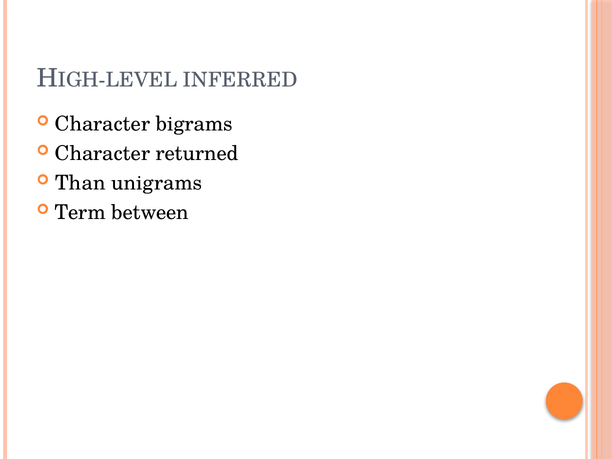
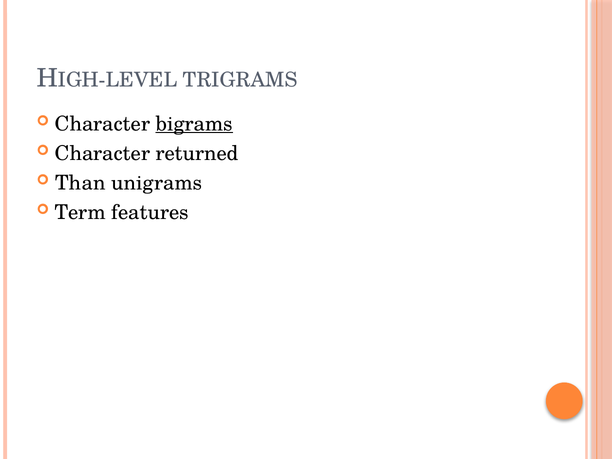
INFERRED: INFERRED -> TRIGRAMS
bigrams underline: none -> present
between: between -> features
